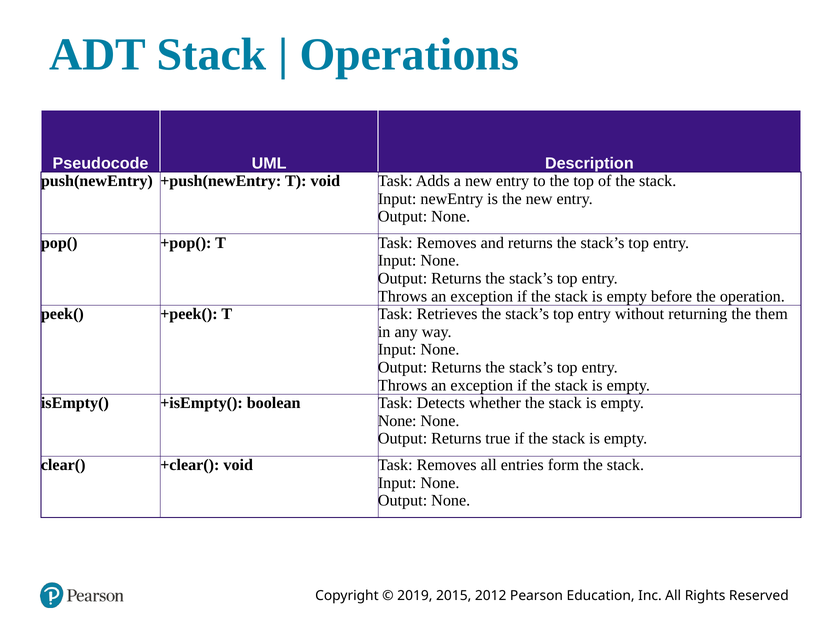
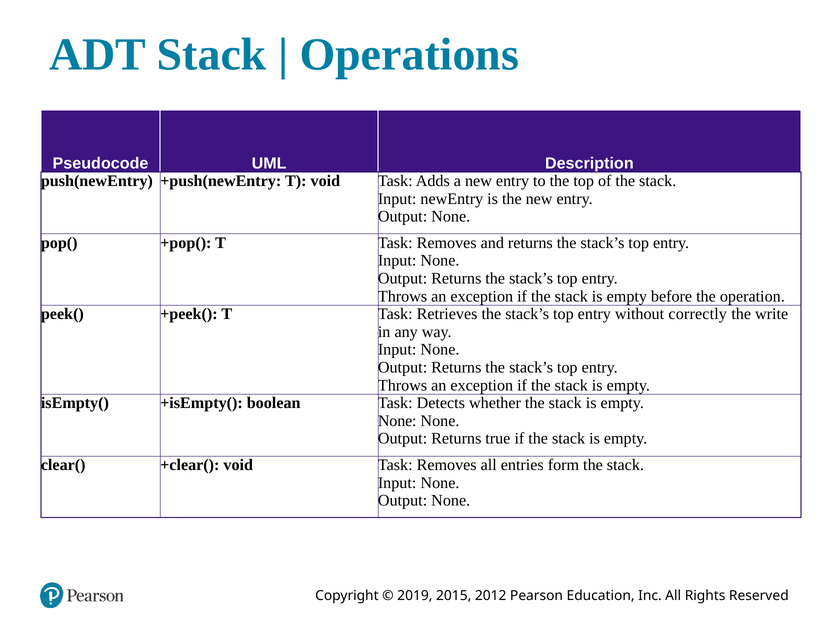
returning: returning -> correctly
them: them -> write
